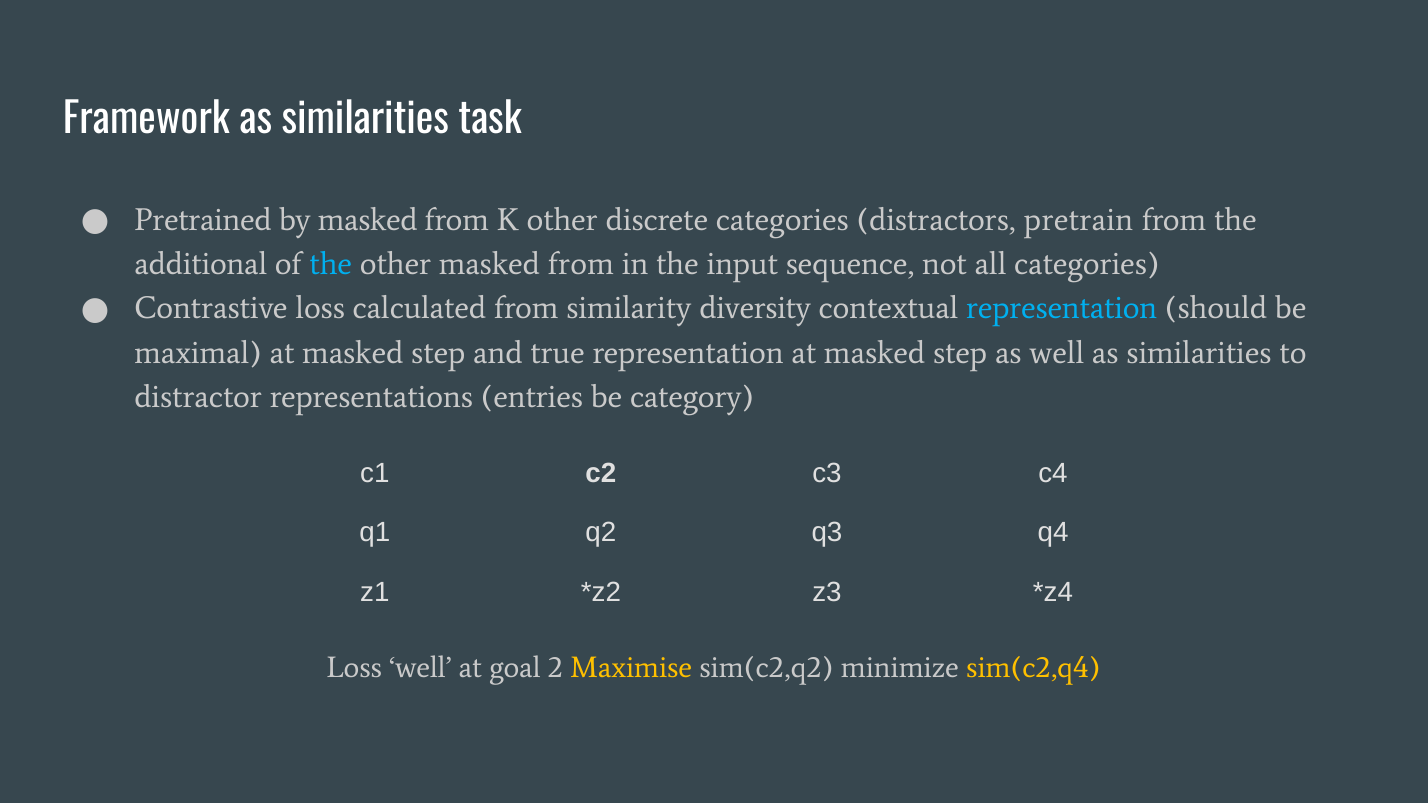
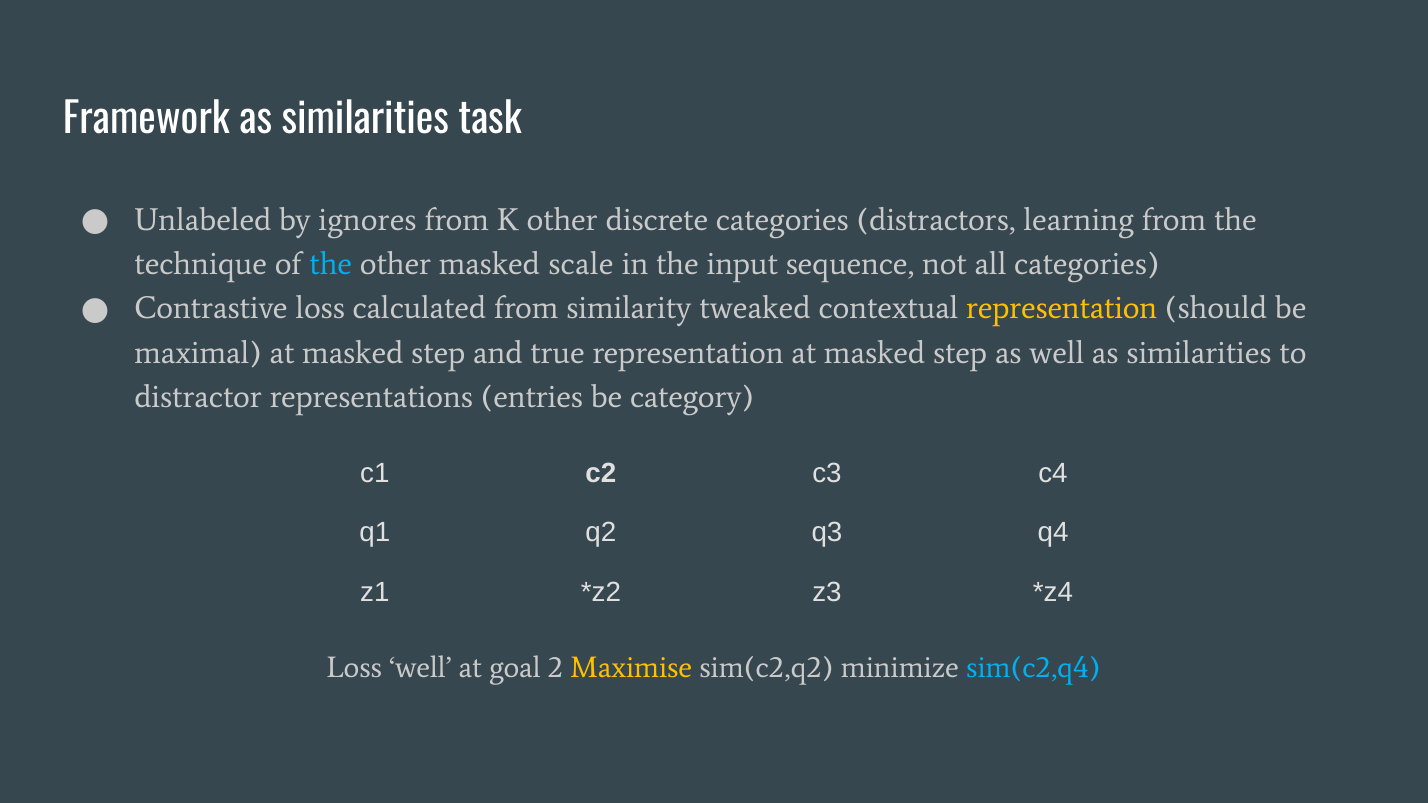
Pretrained: Pretrained -> Unlabeled
by masked: masked -> ignores
pretrain: pretrain -> learning
additional: additional -> technique
other masked from: from -> scale
diversity: diversity -> tweaked
representation at (1062, 308) colour: light blue -> yellow
sim(c2,q4 colour: yellow -> light blue
